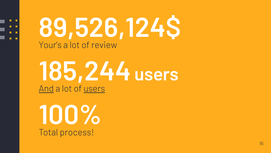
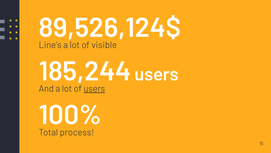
Your’s: Your’s -> Line’s
review: review -> visible
And underline: present -> none
